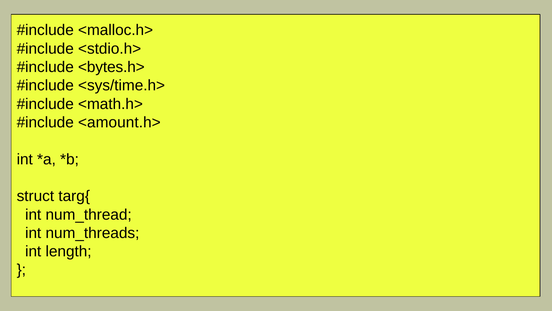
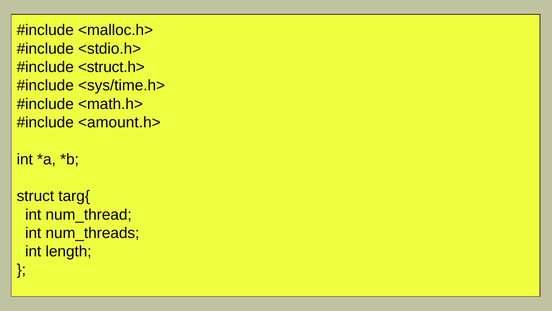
<bytes.h>: <bytes.h> -> <struct.h>
